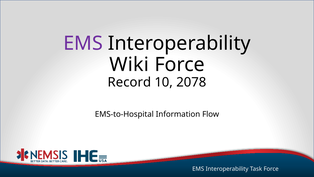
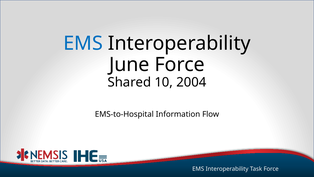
EMS at (83, 43) colour: purple -> blue
Wiki: Wiki -> June
Record: Record -> Shared
2078: 2078 -> 2004
